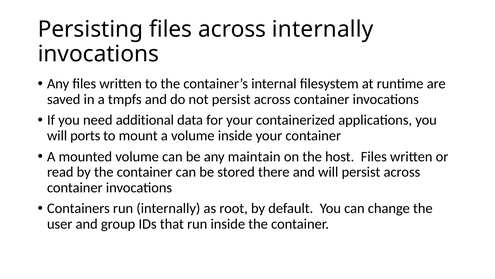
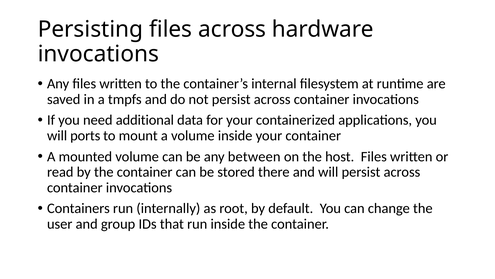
across internally: internally -> hardware
maintain: maintain -> between
